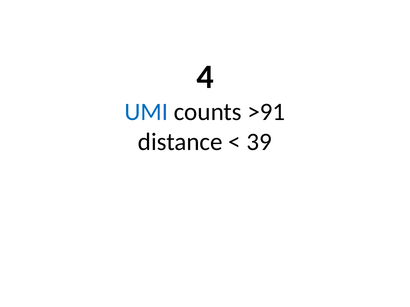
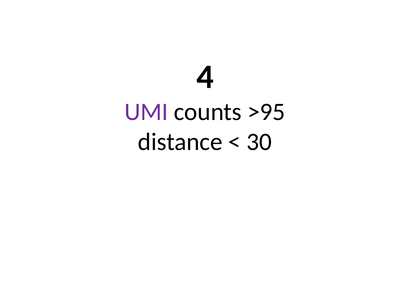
UMI colour: blue -> purple
>91: >91 -> >95
39: 39 -> 30
